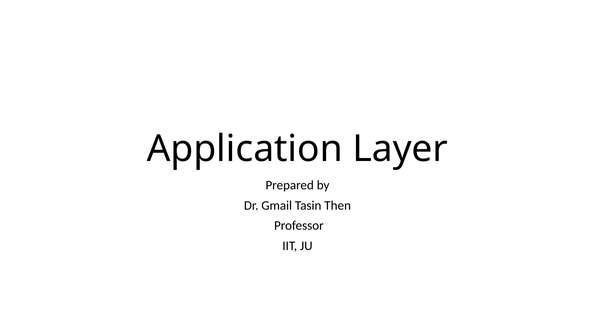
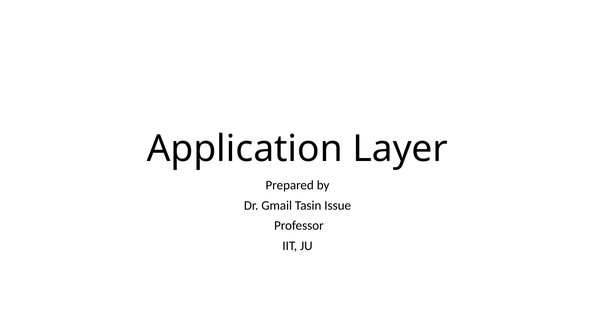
Then: Then -> Issue
